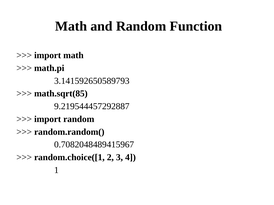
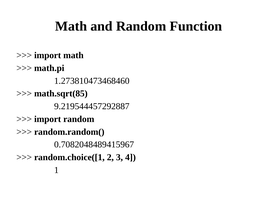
3.141592650589793: 3.141592650589793 -> 1.273810473468460
